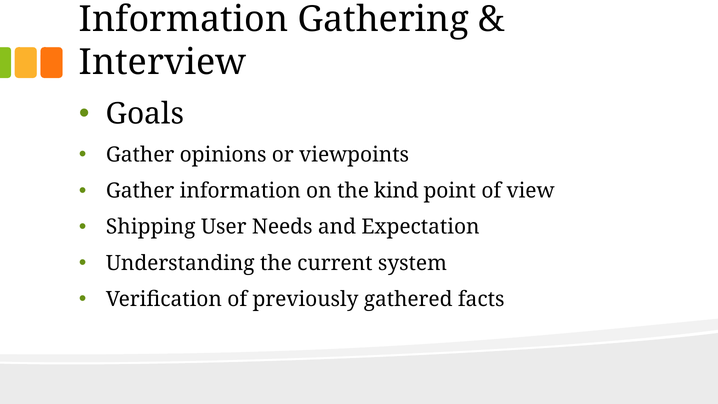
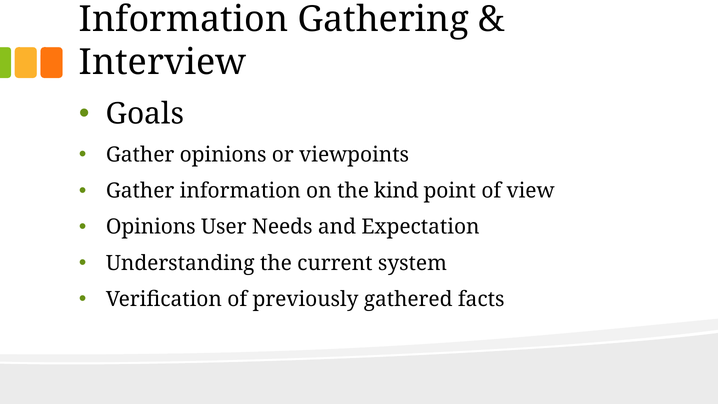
Shipping at (151, 227): Shipping -> Opinions
